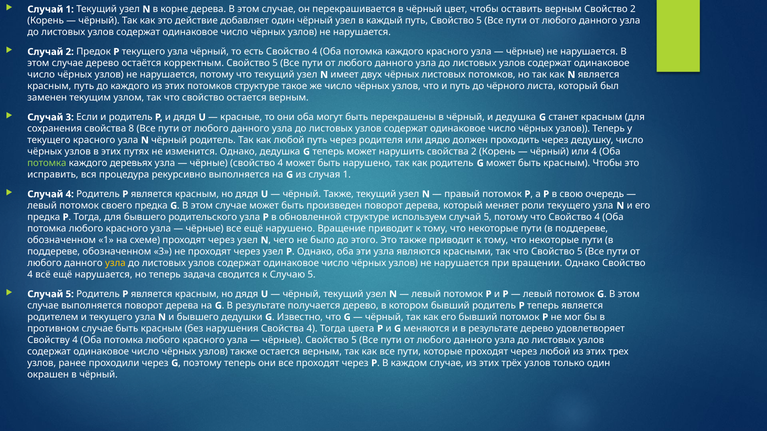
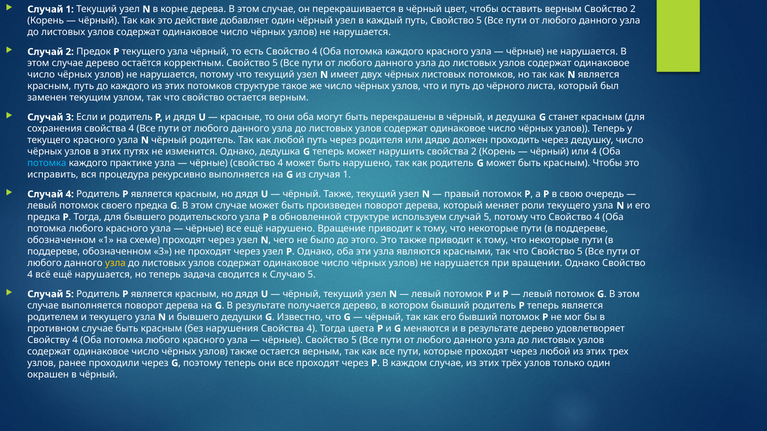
сохранения свойства 8: 8 -> 4
потомка at (47, 163) colour: light green -> light blue
деревьях: деревьях -> практике
